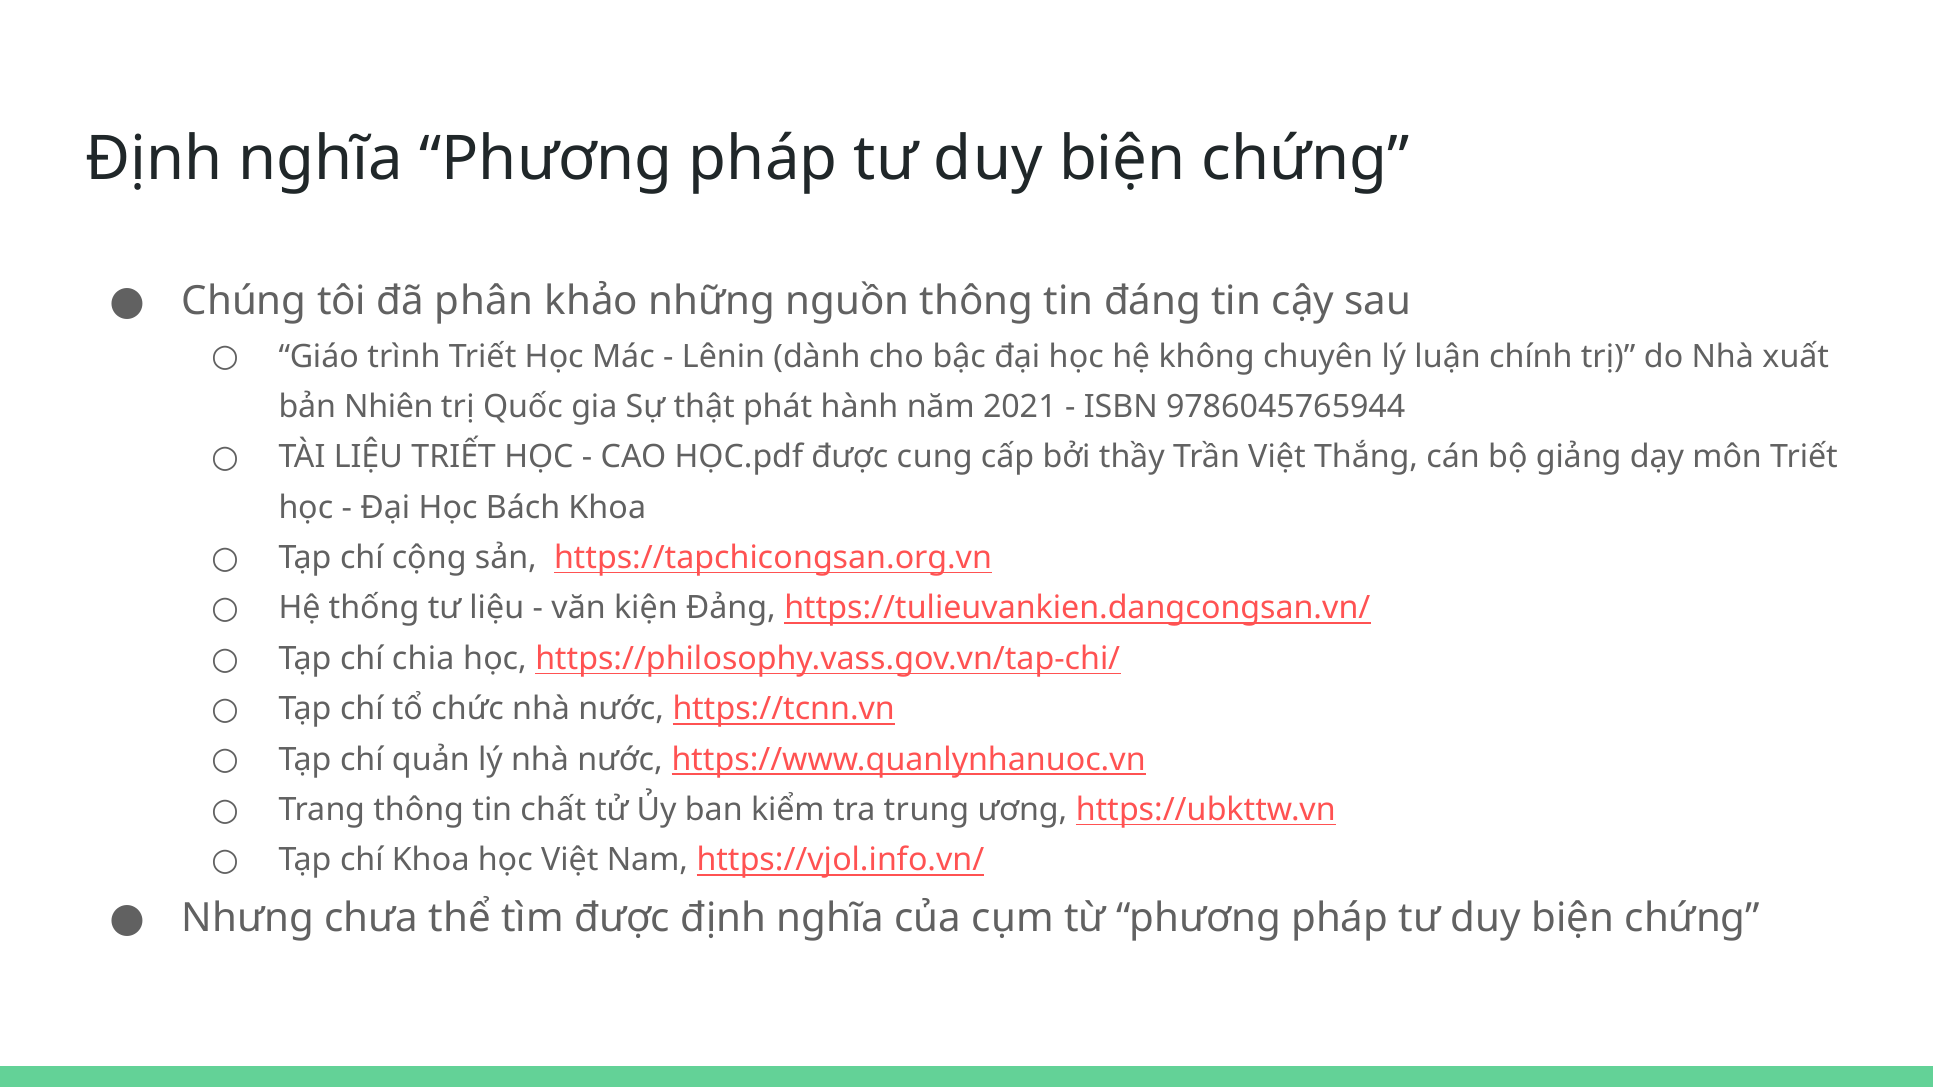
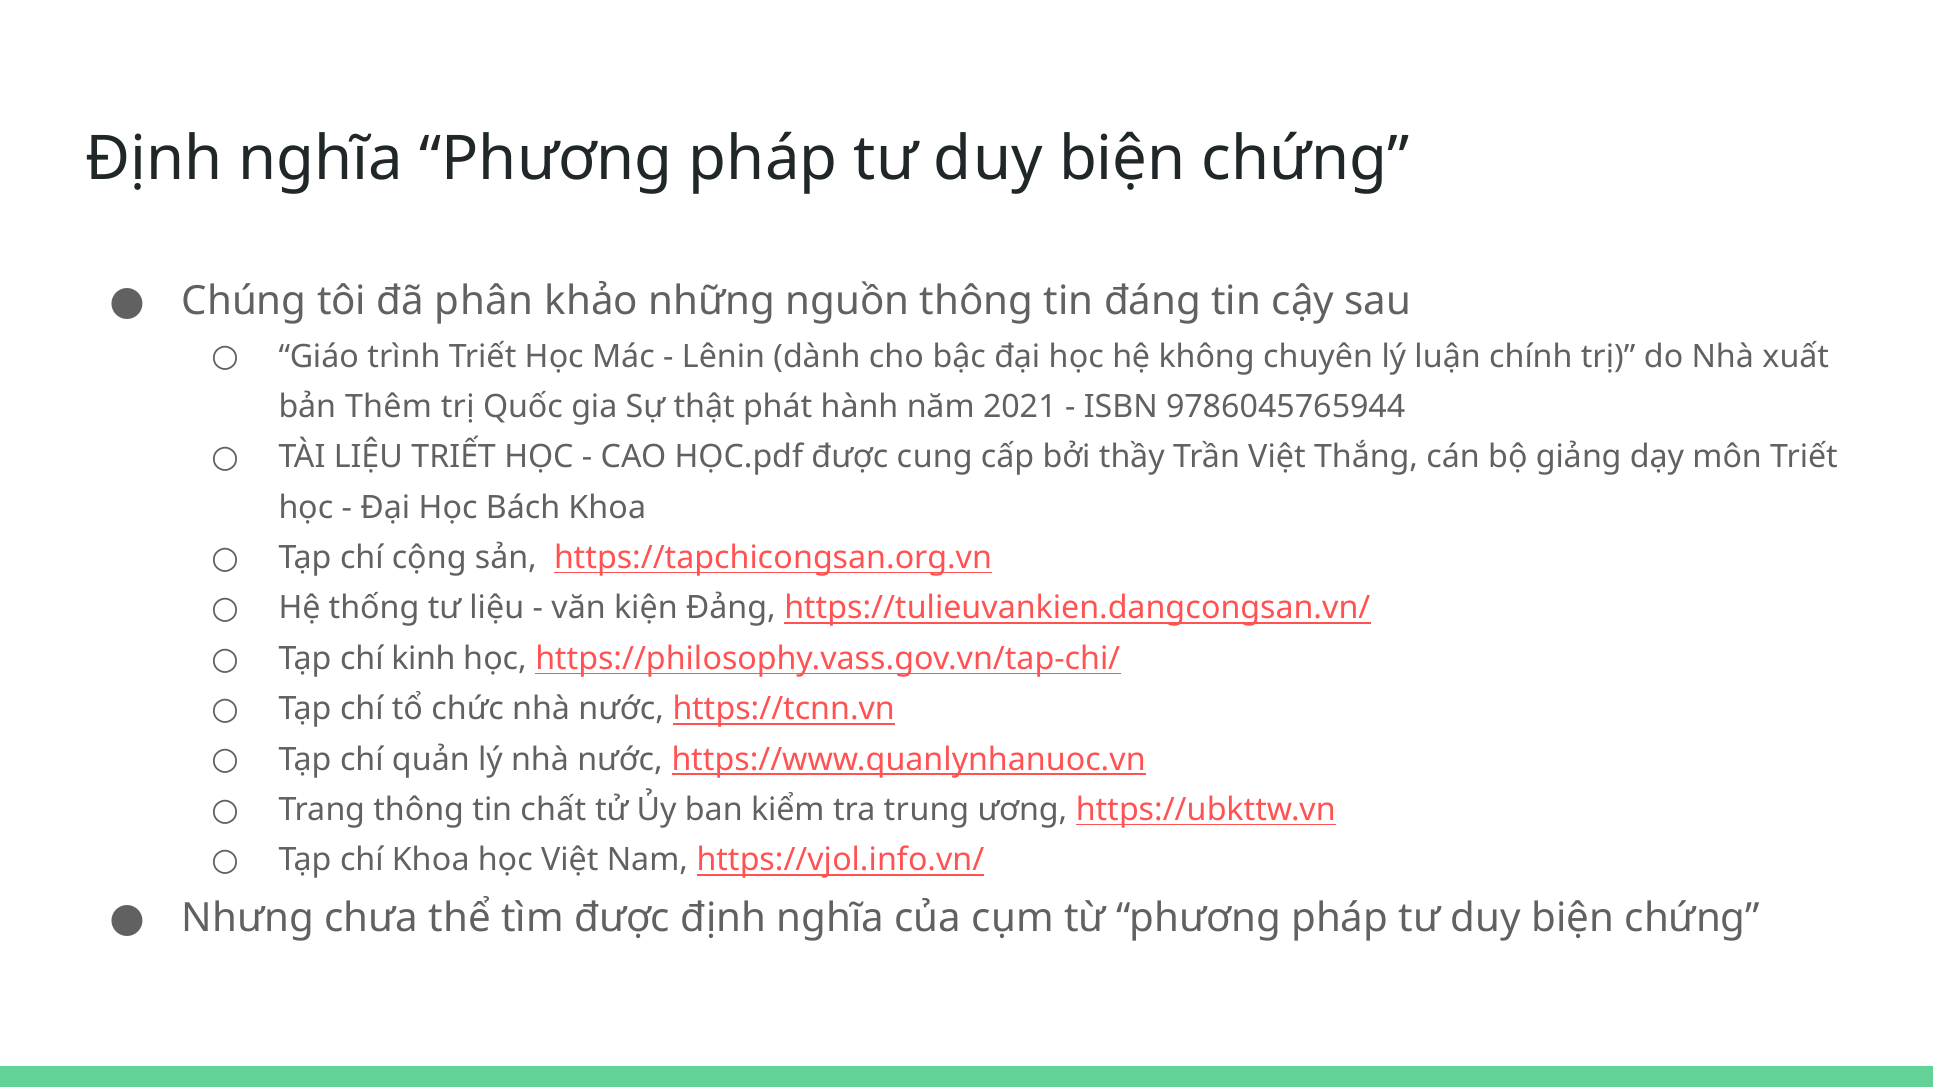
Nhiên: Nhiên -> Thêm
chia: chia -> kinh
